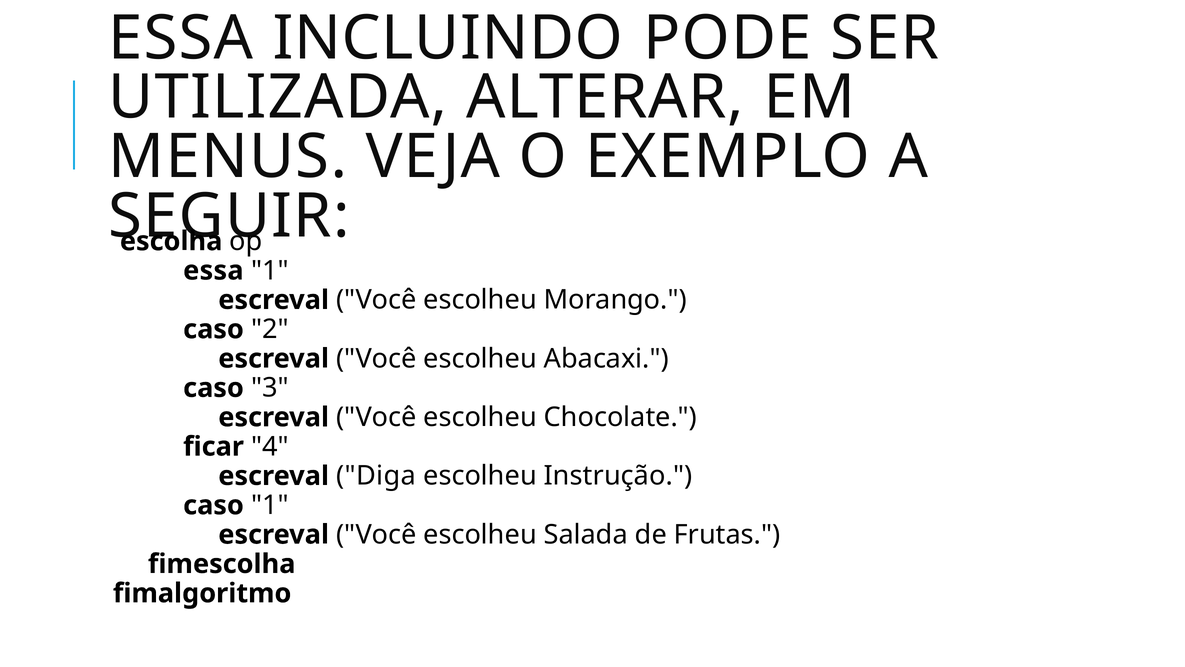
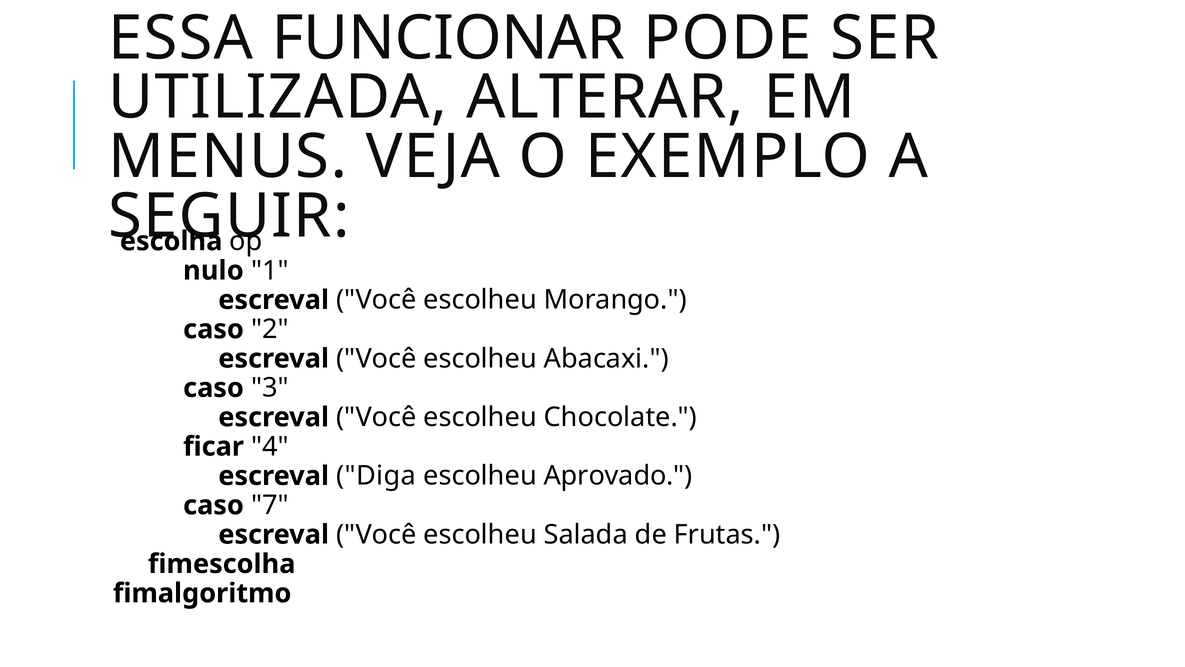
INCLUINDO: INCLUINDO -> FUNCIONAR
essa at (213, 270): essa -> nulo
Instrução: Instrução -> Aprovado
caso 1: 1 -> 7
